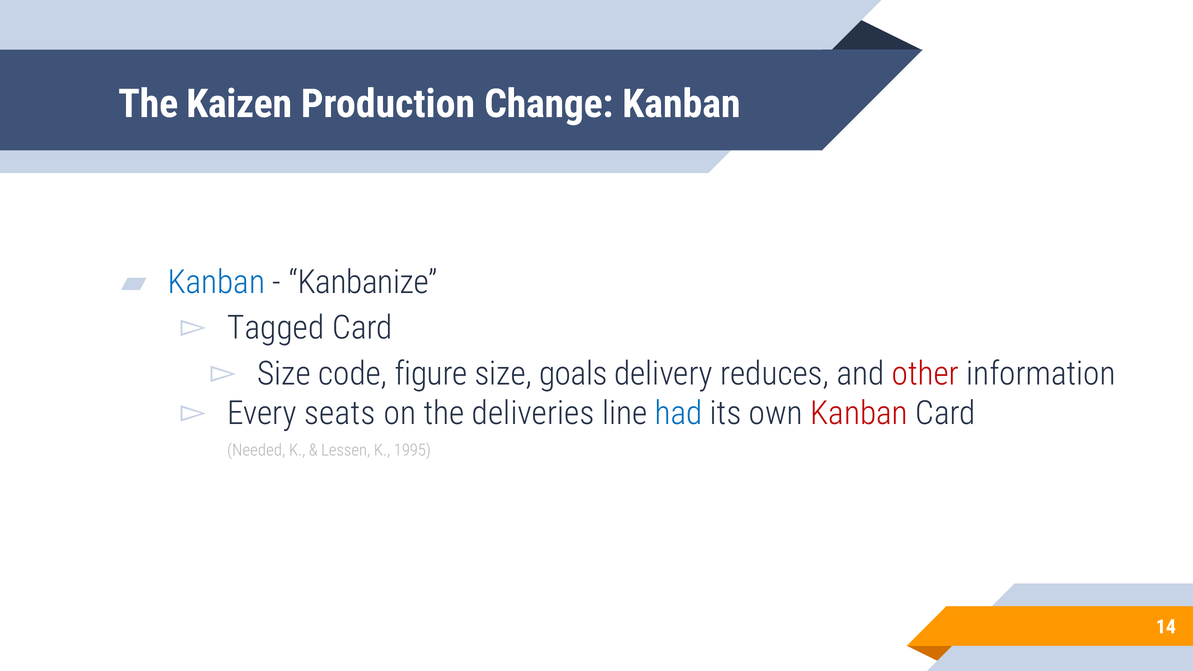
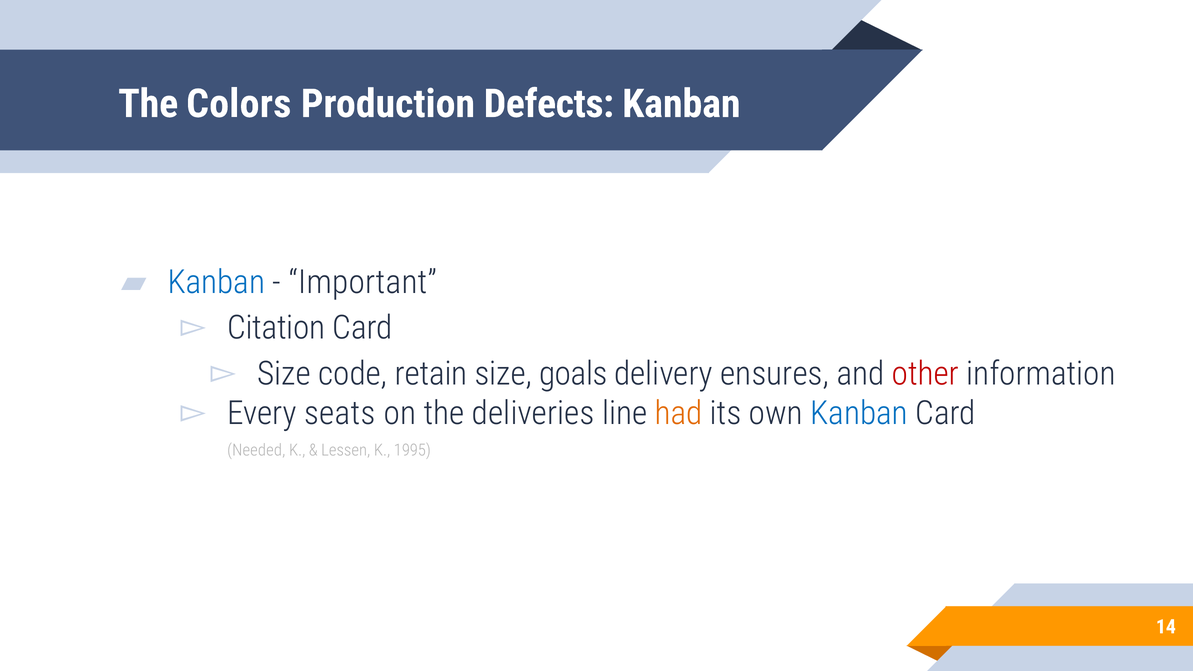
Kaizen: Kaizen -> Colors
Change: Change -> Defects
Kanbanize: Kanbanize -> Important
Tagged: Tagged -> Citation
figure: figure -> retain
reduces: reduces -> ensures
had colour: blue -> orange
Kanban at (859, 413) colour: red -> blue
